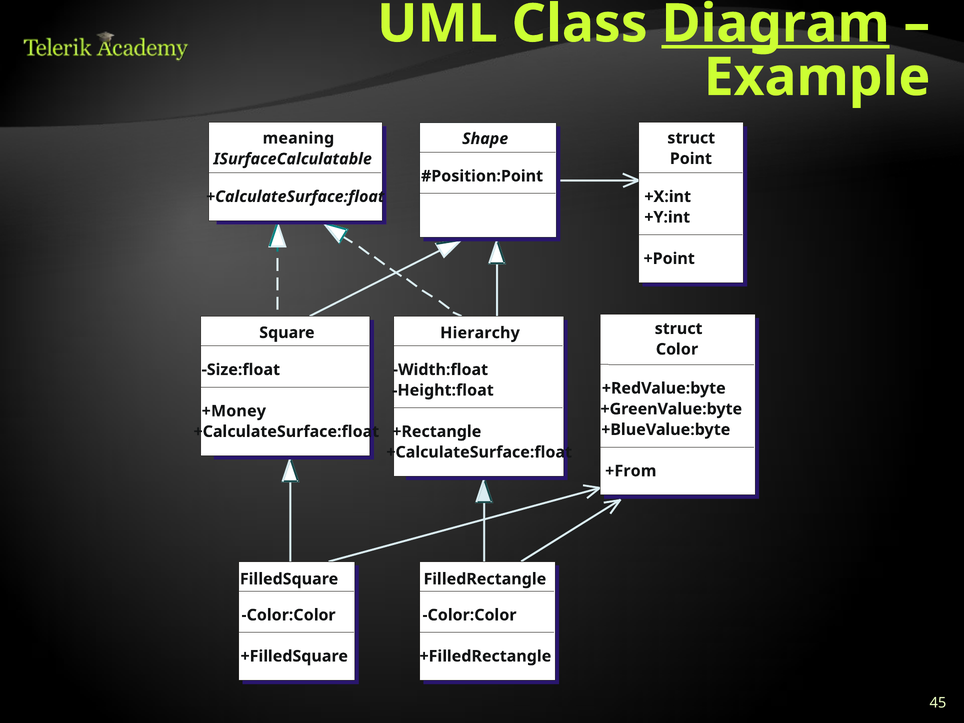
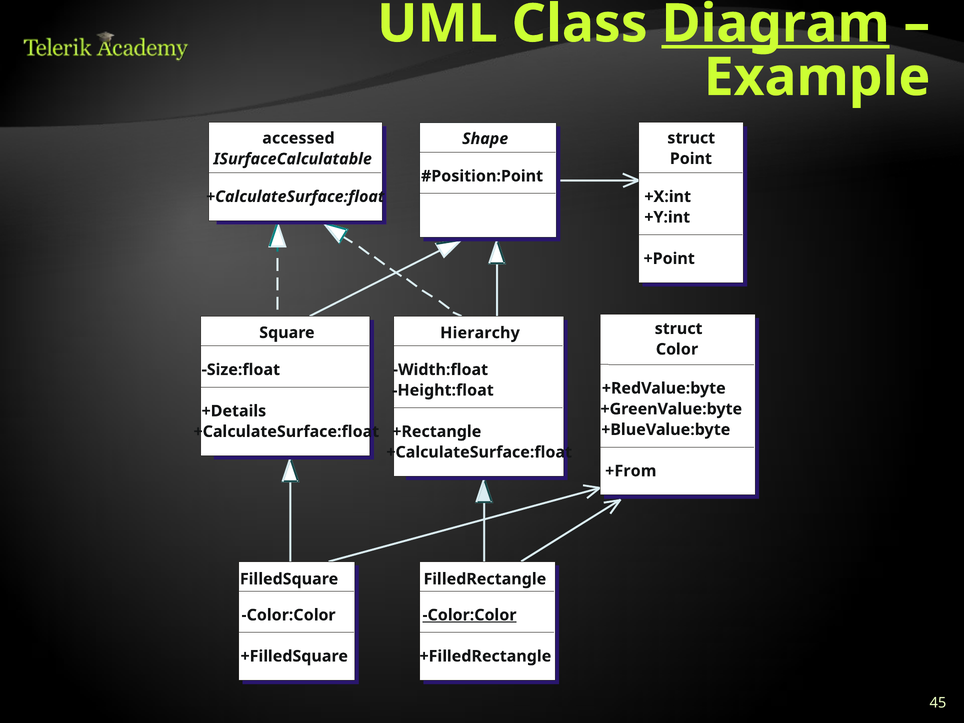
meaning: meaning -> accessed
+Money: +Money -> +Details
Color:Color at (469, 615) underline: none -> present
